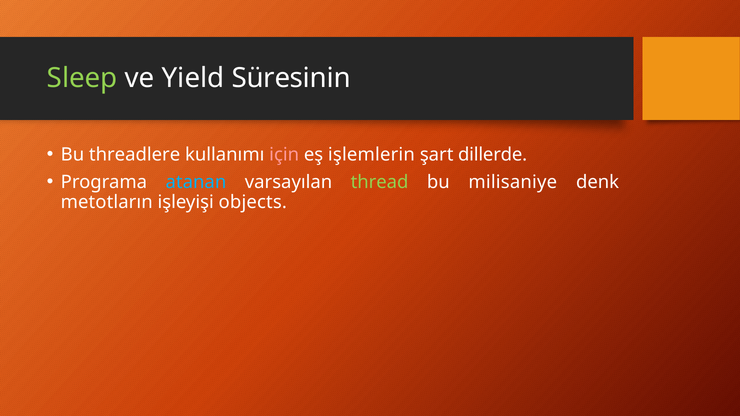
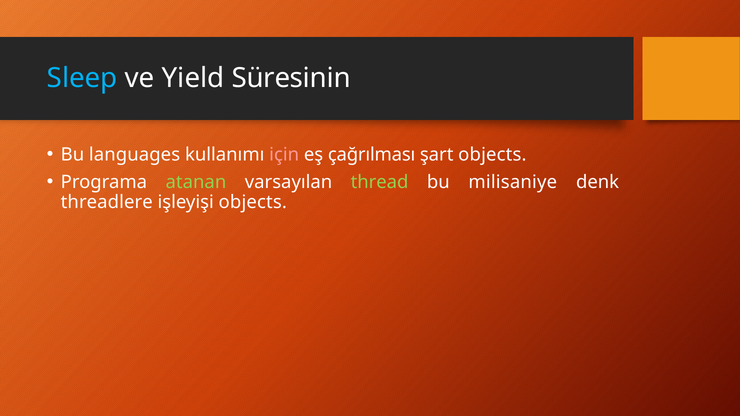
Sleep colour: light green -> light blue
threadlere: threadlere -> languages
işlemlerin: işlemlerin -> çağrılması
şart dillerde: dillerde -> objects
atanan colour: light blue -> light green
metotların: metotların -> threadlere
